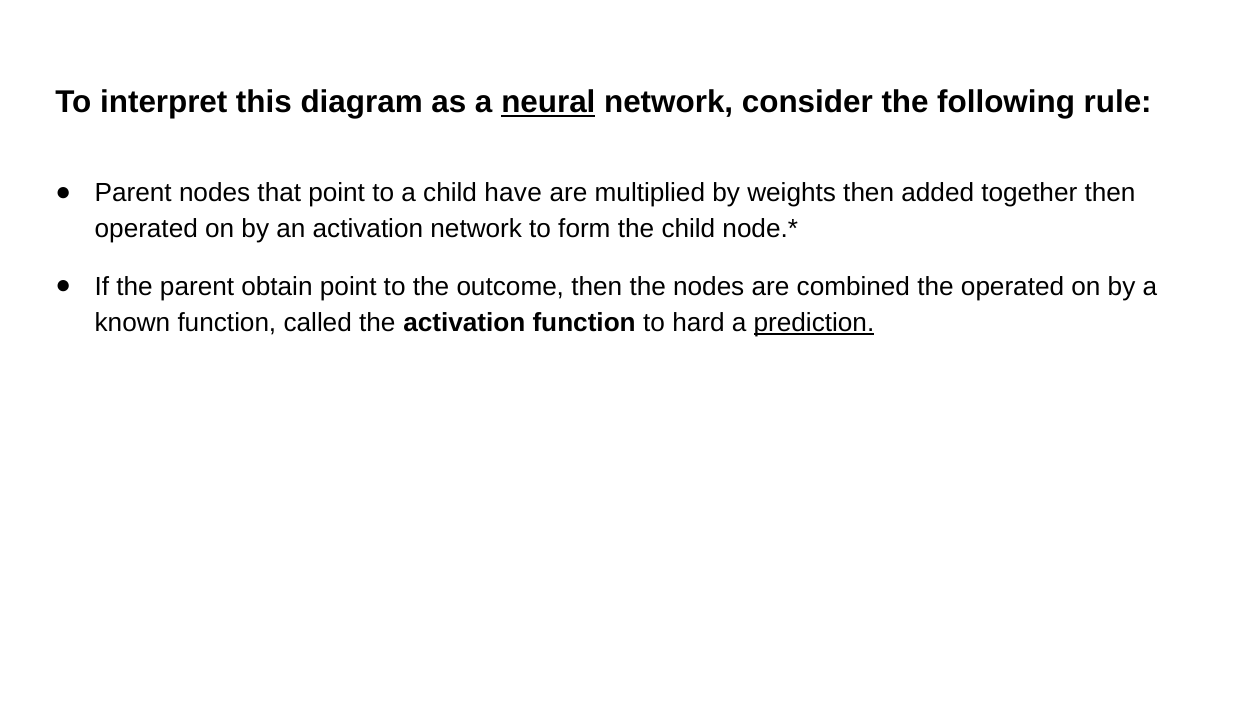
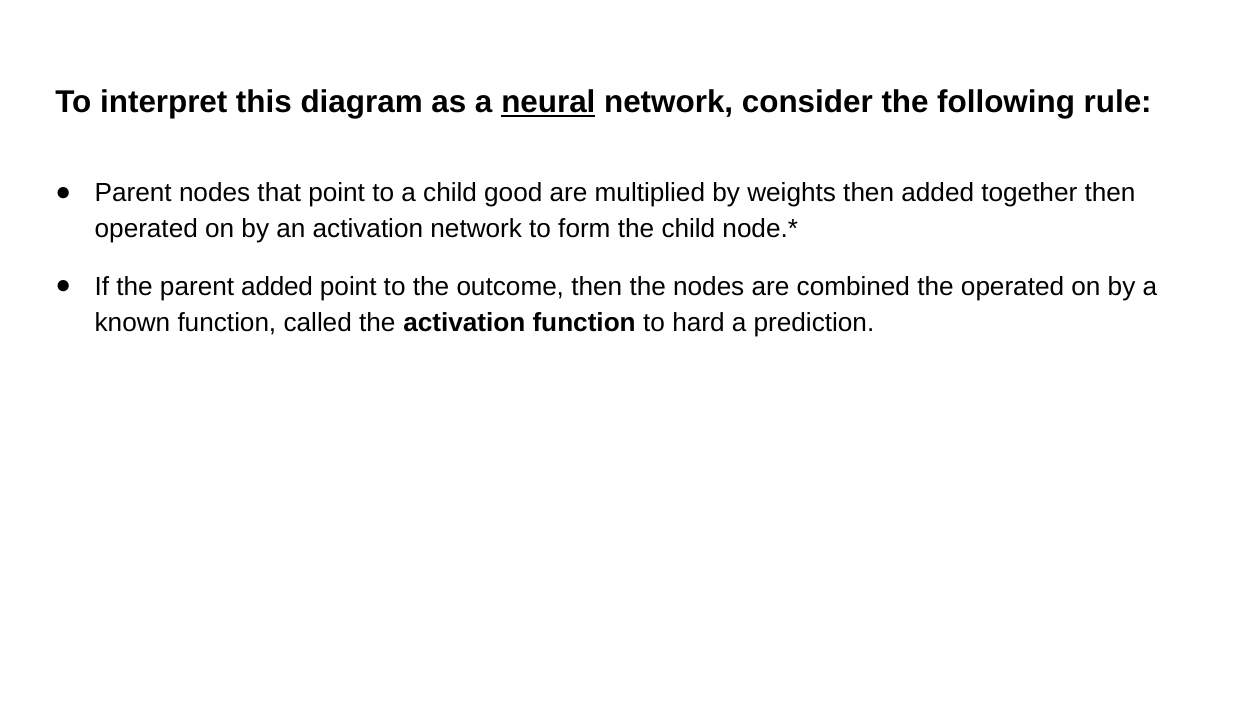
have: have -> good
parent obtain: obtain -> added
prediction underline: present -> none
